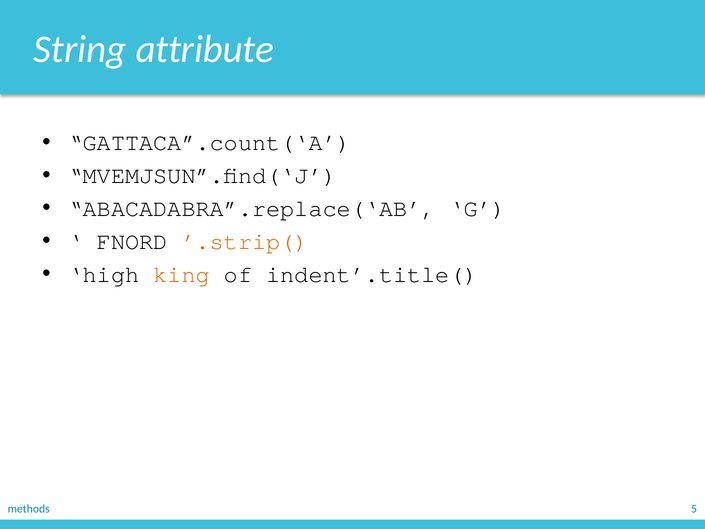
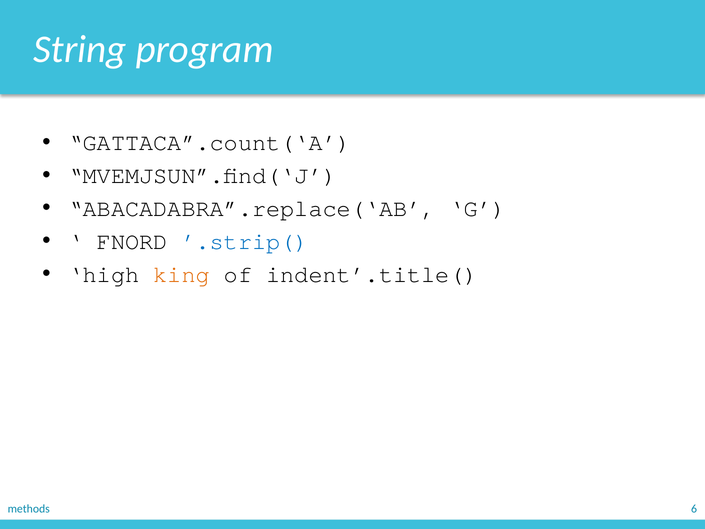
attribute: attribute -> program
’.strip( colour: orange -> blue
5: 5 -> 6
